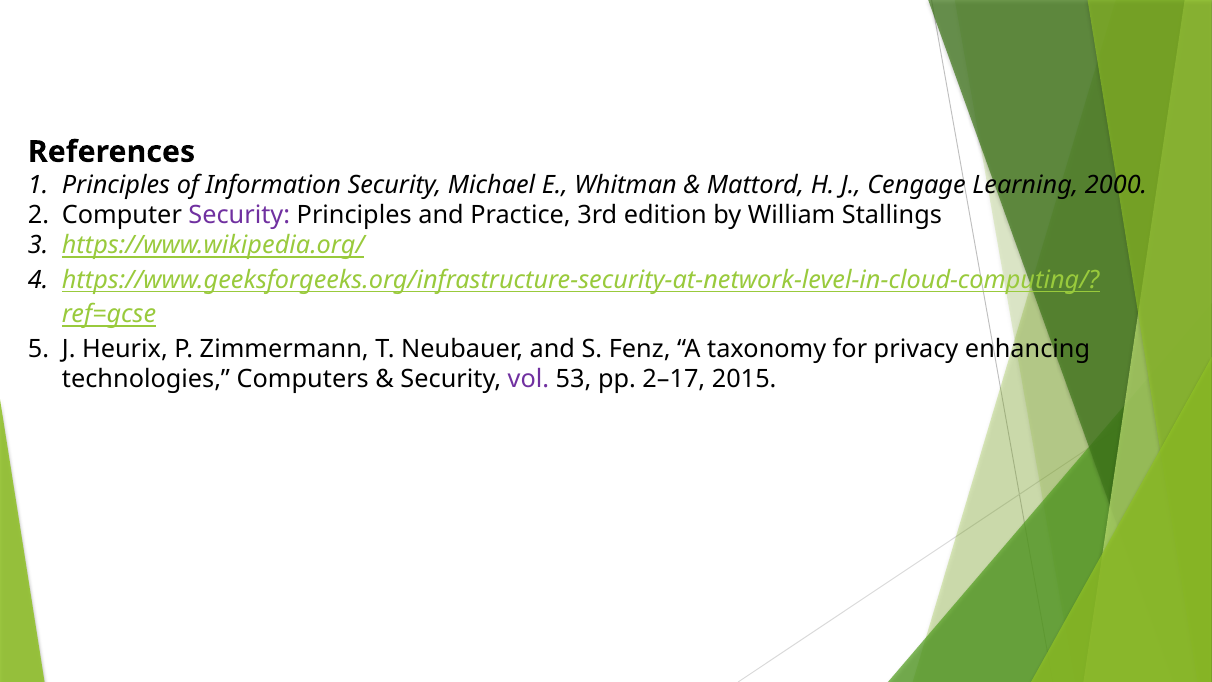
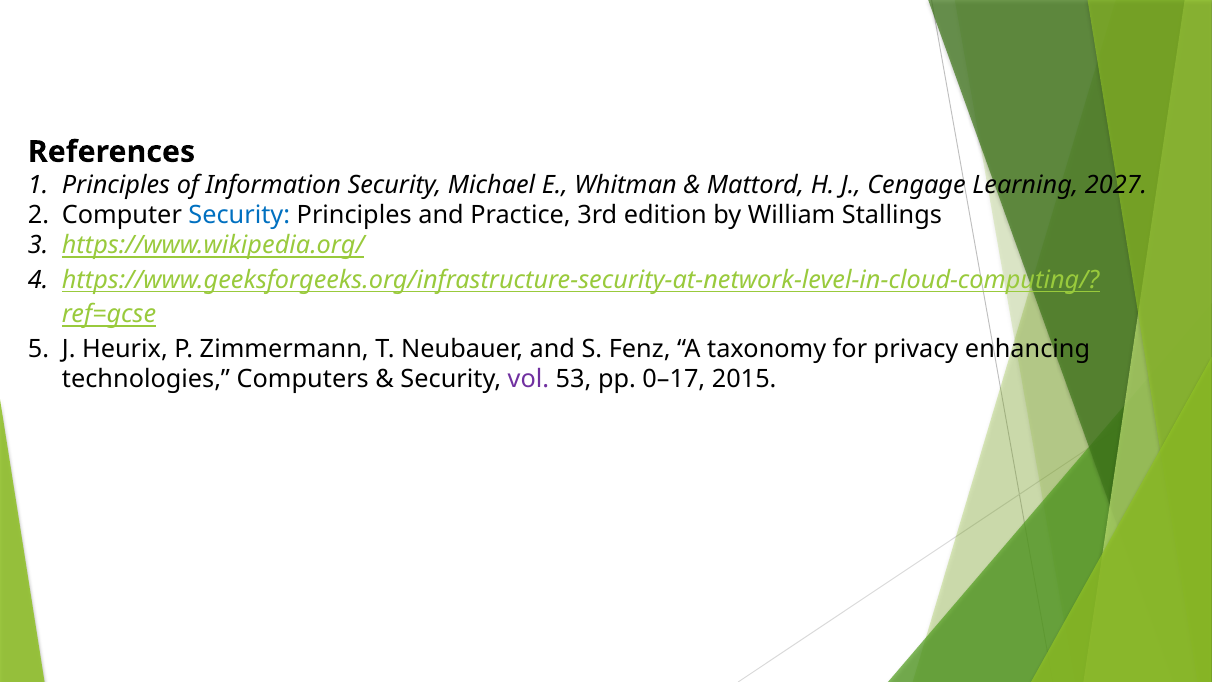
2000: 2000 -> 2027
Security at (239, 215) colour: purple -> blue
2–17: 2–17 -> 0–17
